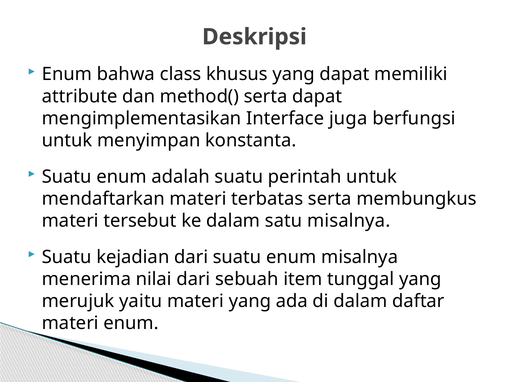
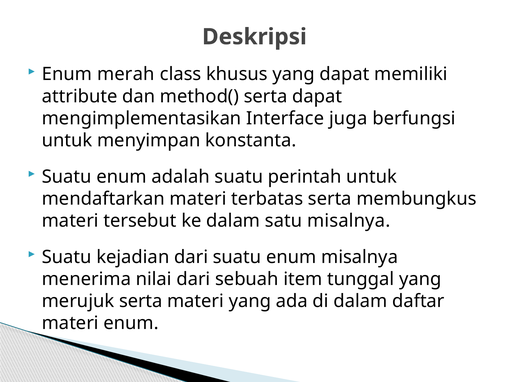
bahwa: bahwa -> merah
merujuk yaitu: yaitu -> serta
